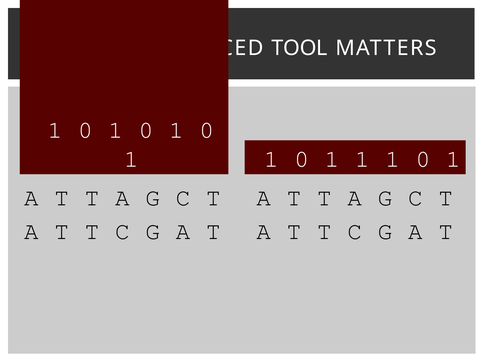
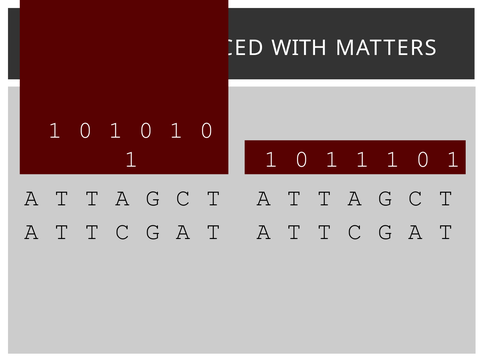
TOOL: TOOL -> WITH
